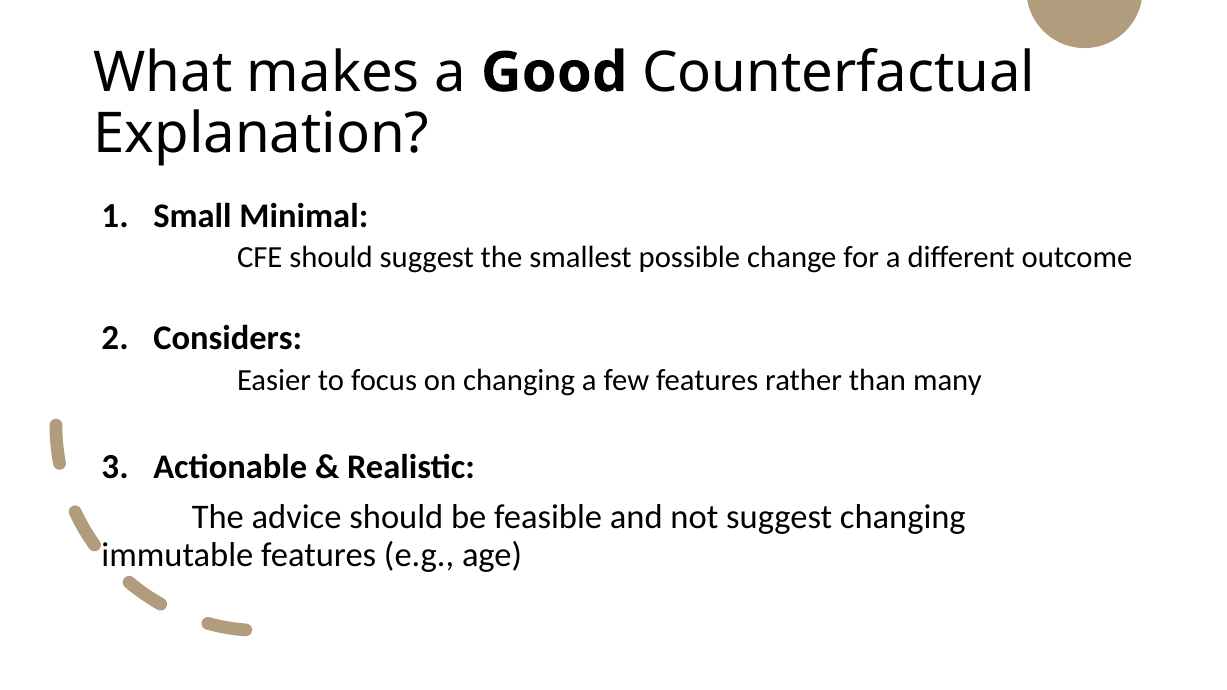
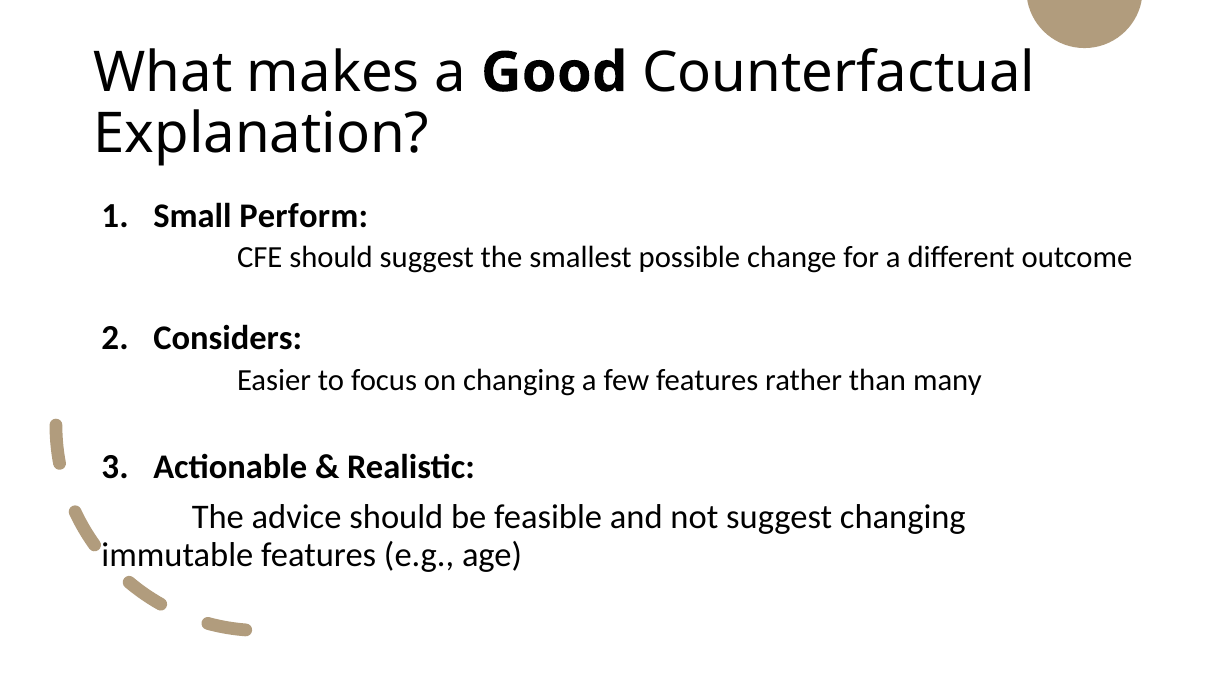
Minimal: Minimal -> Perform
